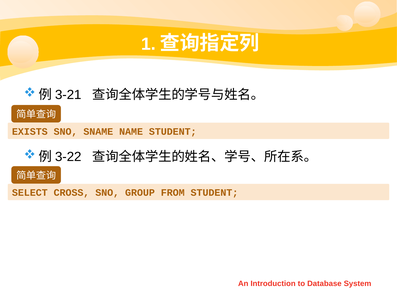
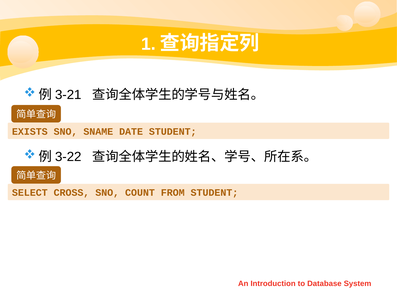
NAME: NAME -> DATE
GROUP: GROUP -> COUNT
